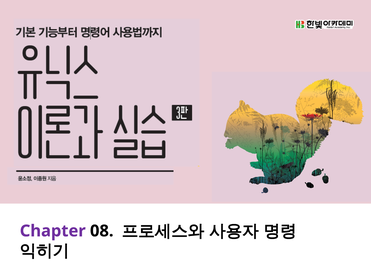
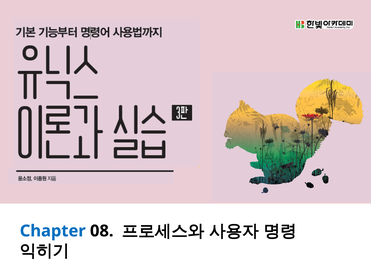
Chapter colour: purple -> blue
